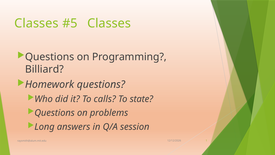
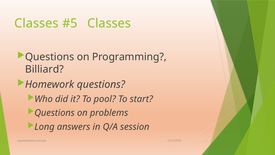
calls: calls -> pool
state: state -> start
